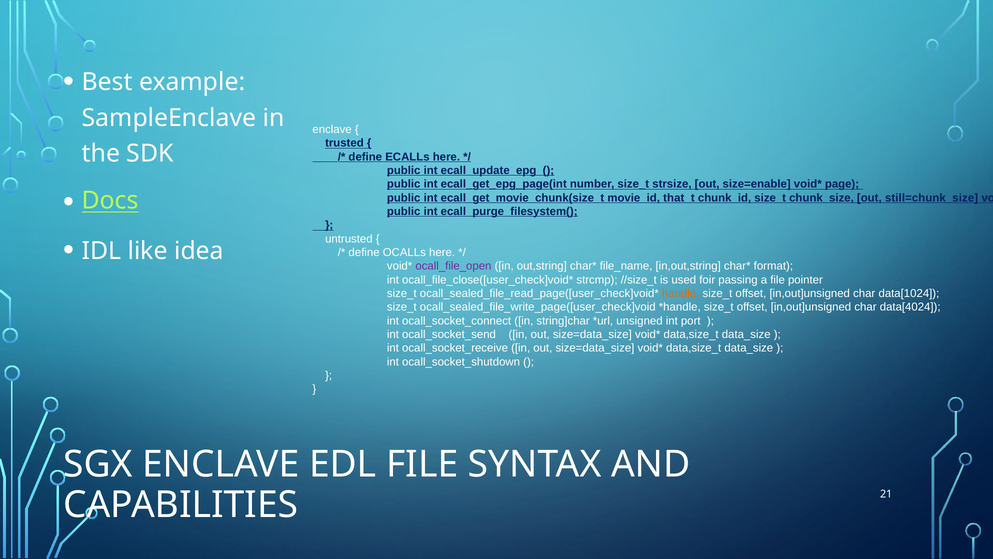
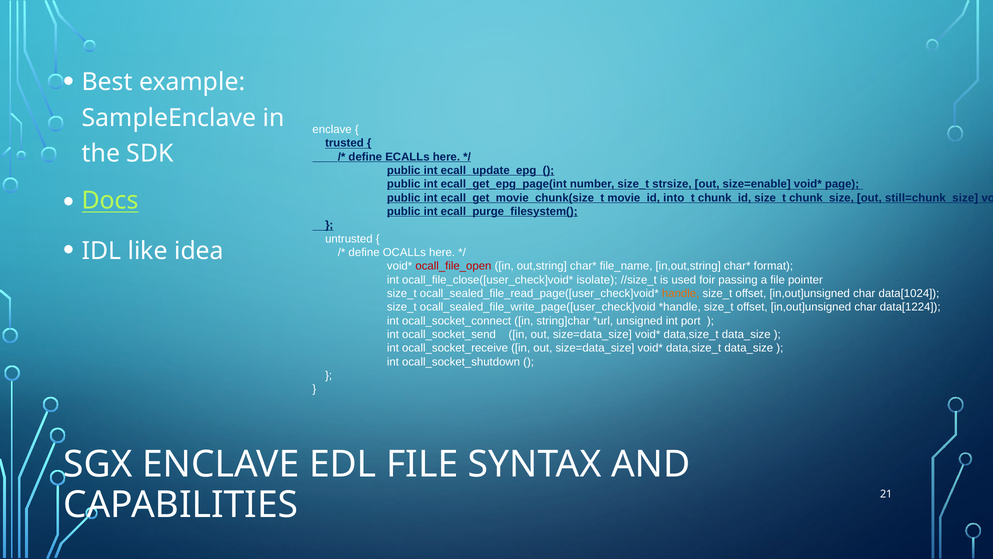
that_t: that_t -> into_t
ocall_file_open colour: purple -> red
strcmp: strcmp -> isolate
data[4024: data[4024 -> data[1224
